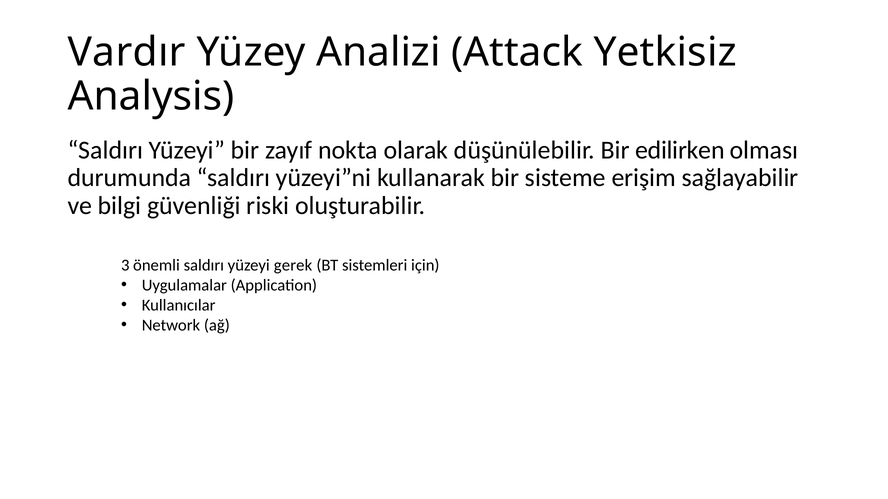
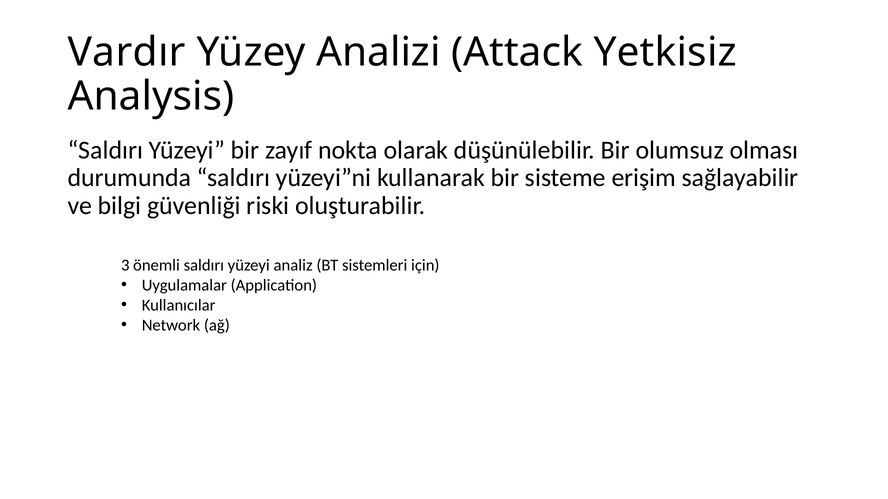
edilirken: edilirken -> olumsuz
gerek: gerek -> analiz
